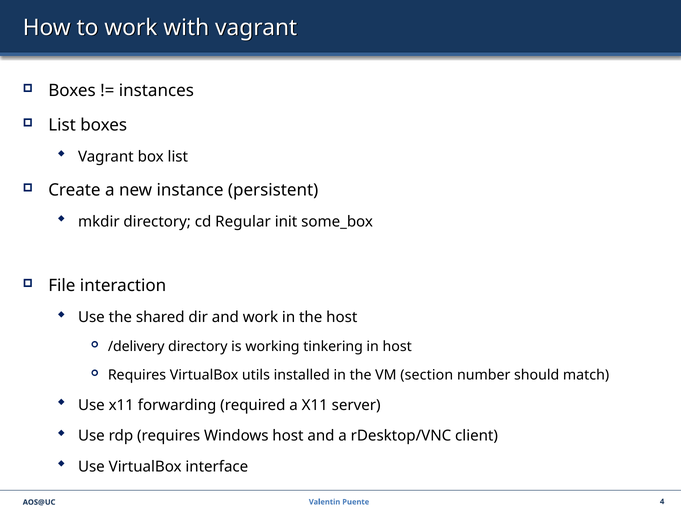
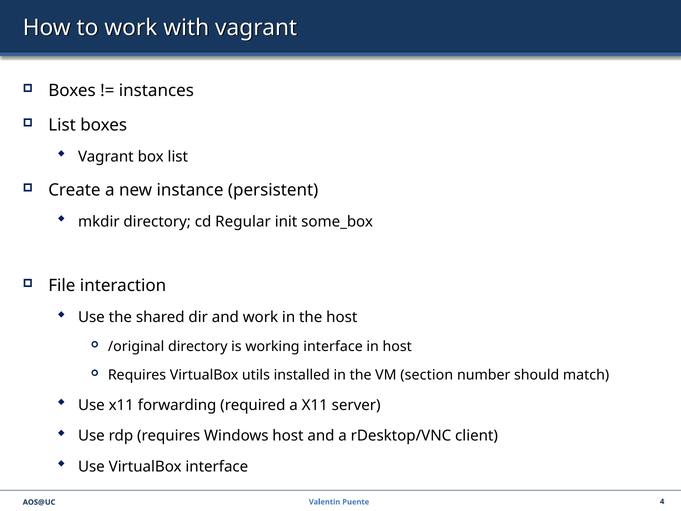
/delivery: /delivery -> /original
working tinkering: tinkering -> interface
